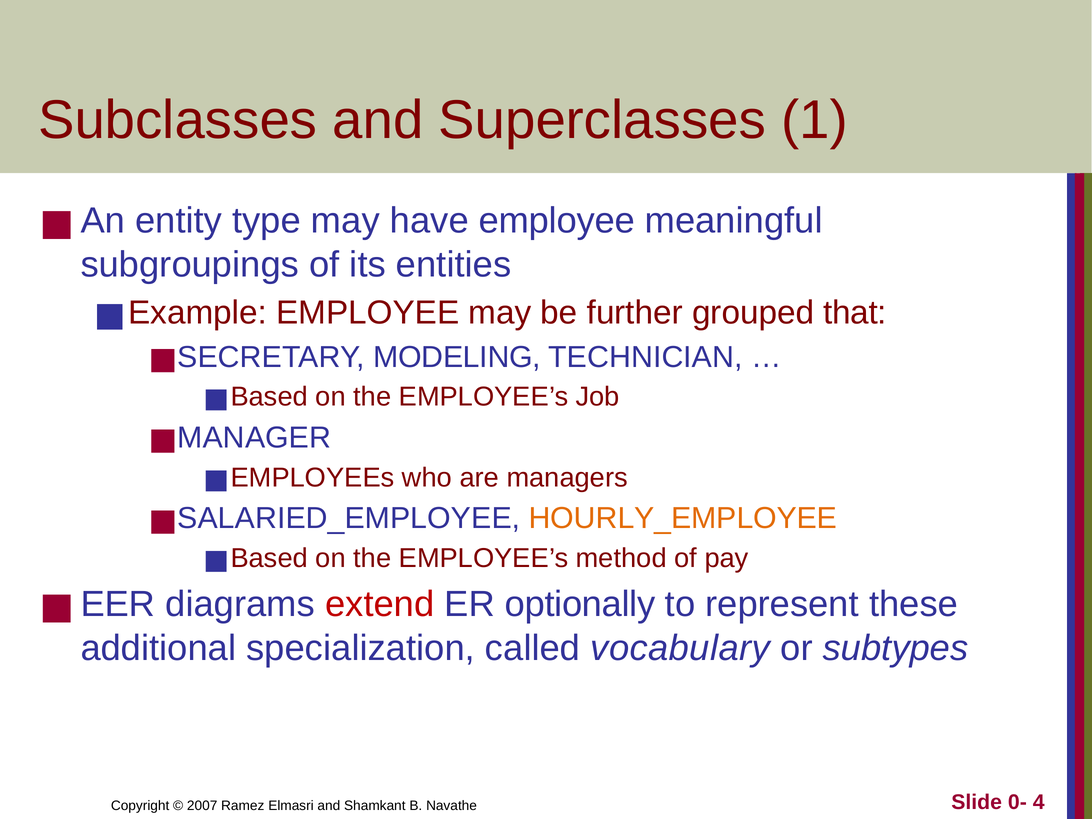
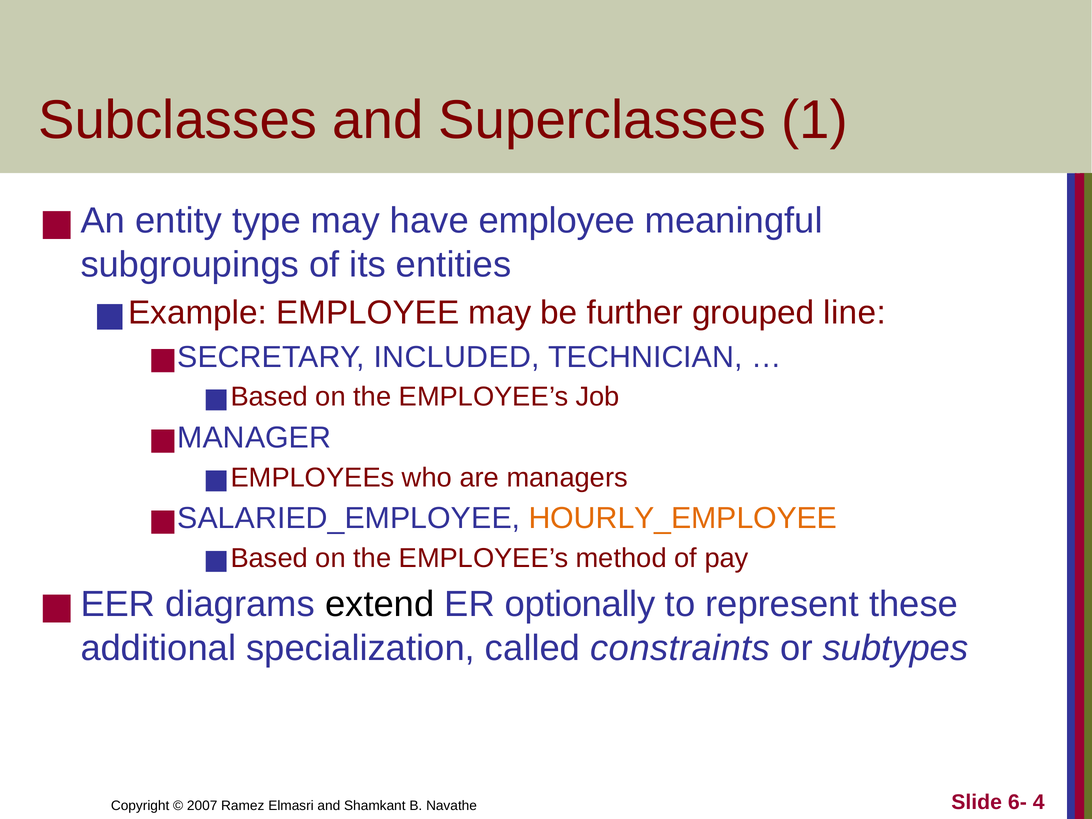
that: that -> line
MODELING: MODELING -> INCLUDED
extend colour: red -> black
vocabulary: vocabulary -> constraints
0-: 0- -> 6-
